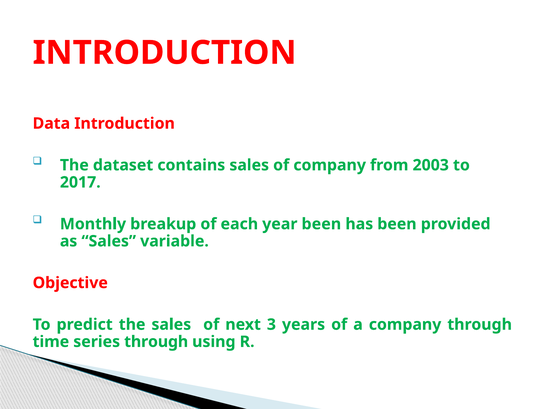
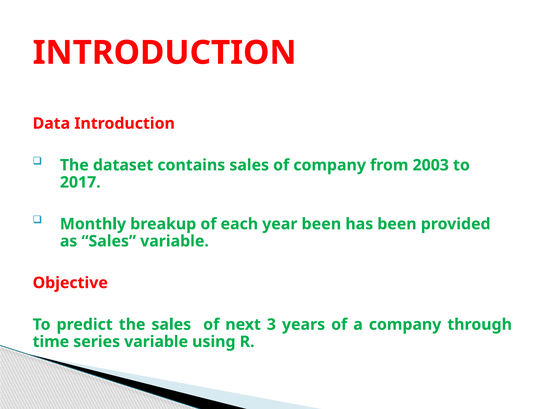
series through: through -> variable
